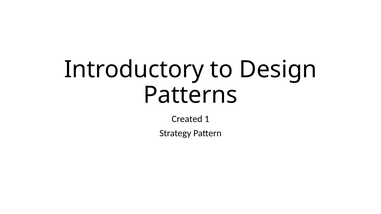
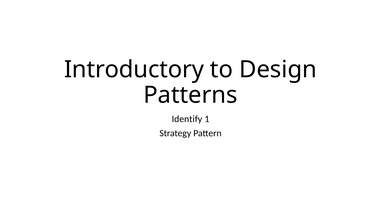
Created: Created -> Identify
